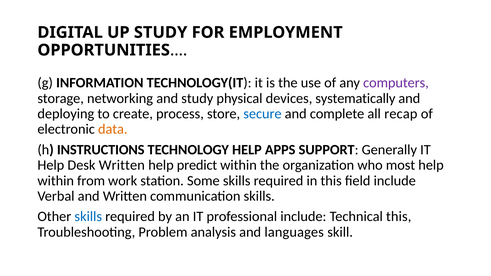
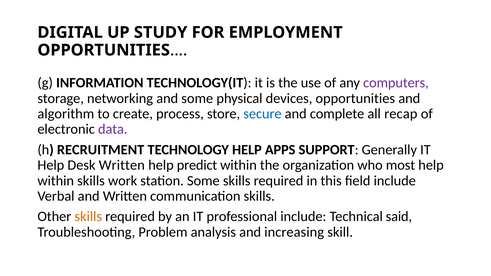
and study: study -> some
devices systematically: systematically -> opportunities
deploying: deploying -> algorithm
data colour: orange -> purple
INSTRUCTIONS: INSTRUCTIONS -> RECRUITMENT
within from: from -> skills
skills at (88, 217) colour: blue -> orange
Technical this: this -> said
languages: languages -> increasing
